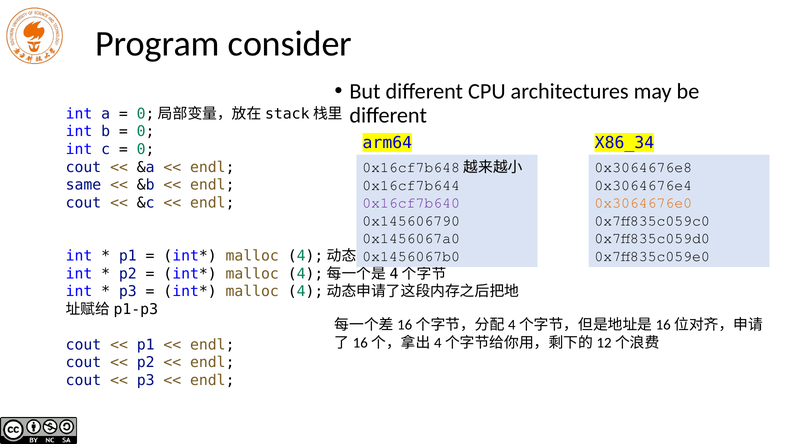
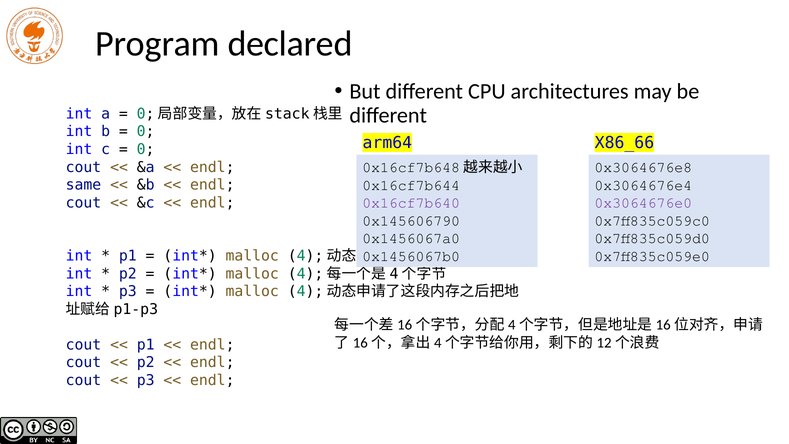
consider: consider -> declared
X86_34: X86_34 -> X86_66
0x3064676e0 colour: orange -> purple
